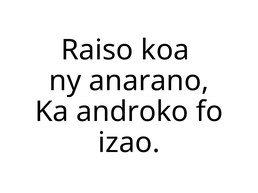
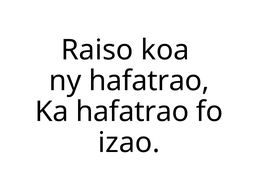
ny anarano: anarano -> hafatrao
Ka androko: androko -> hafatrao
